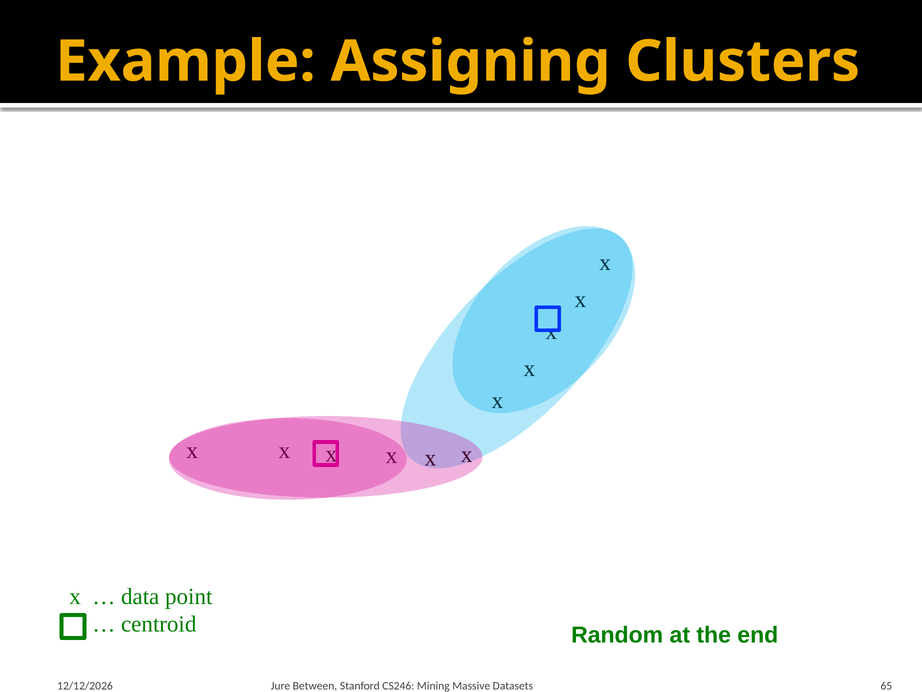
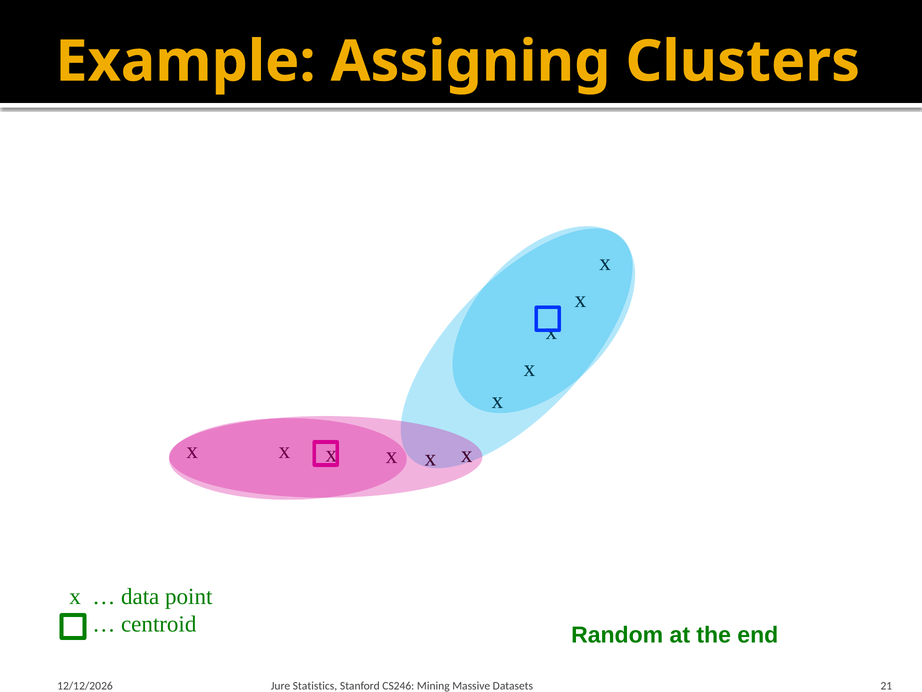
Between: Between -> Statistics
65: 65 -> 21
